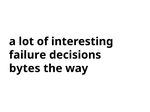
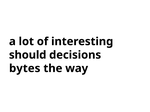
failure: failure -> should
